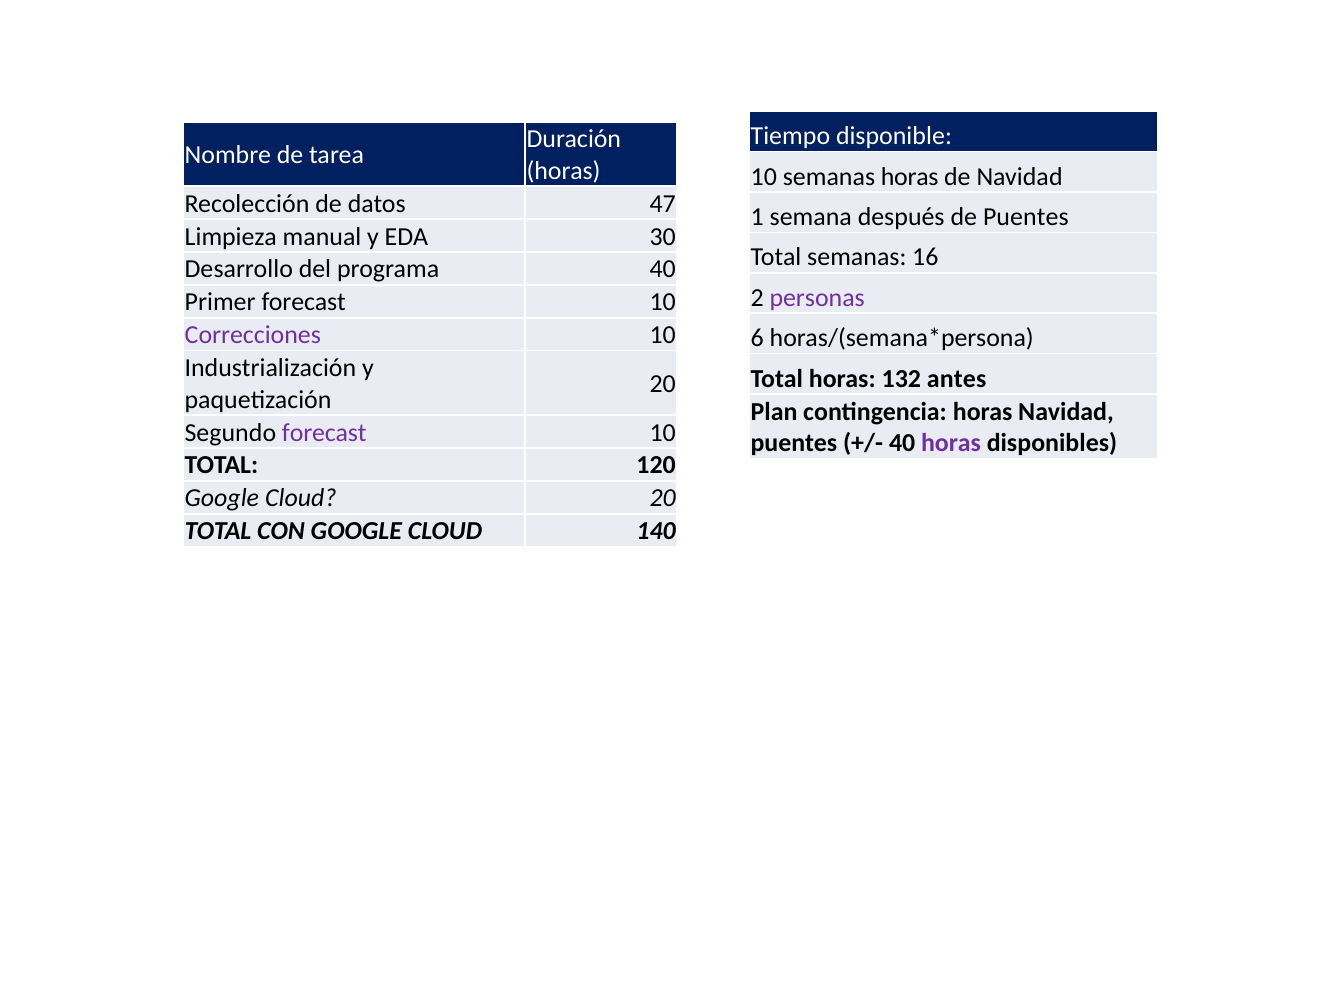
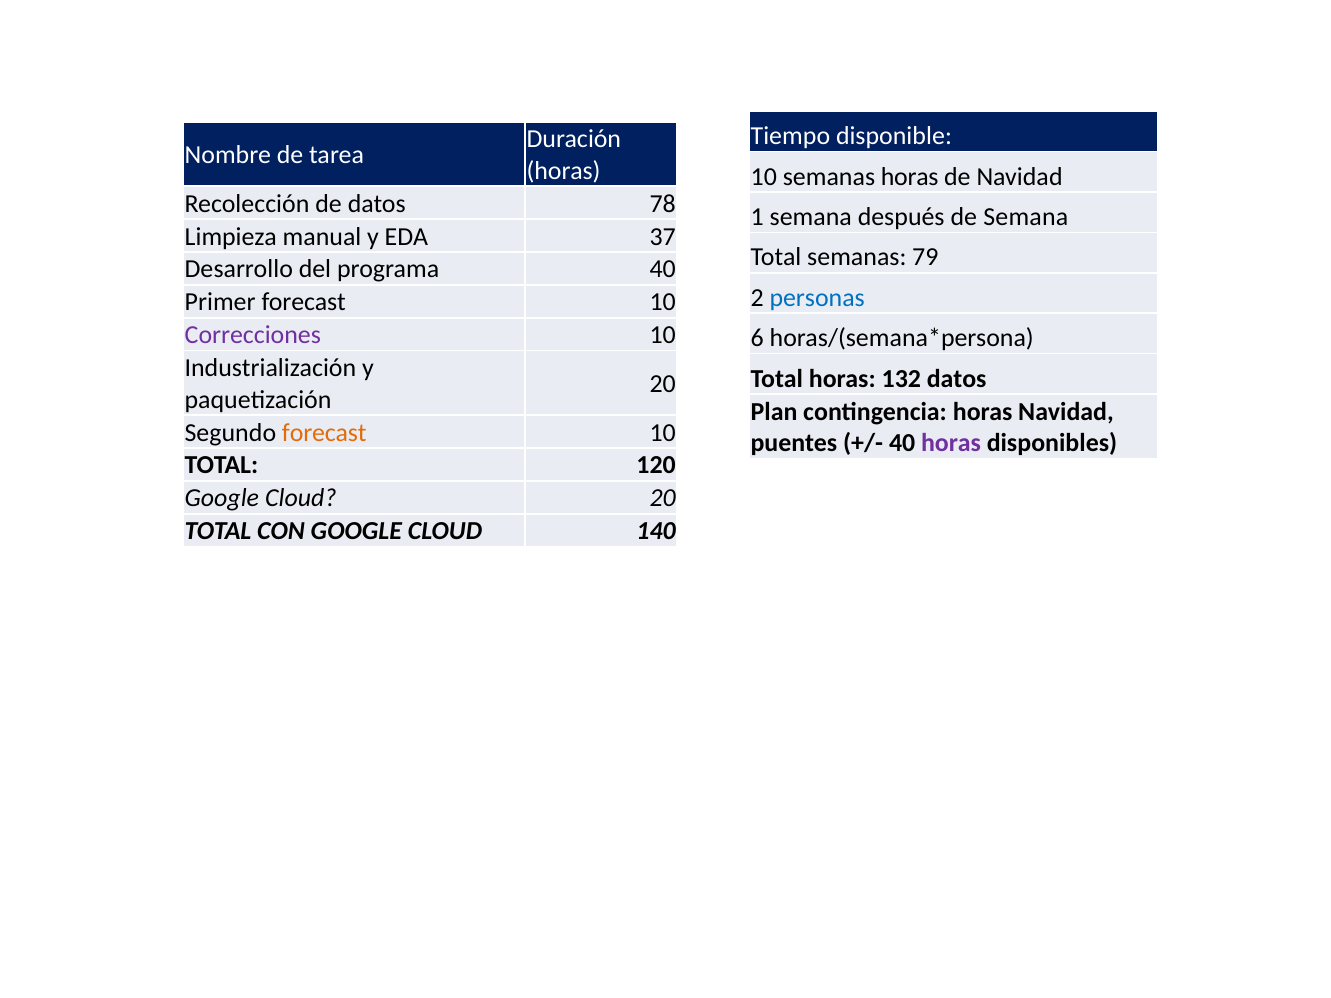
47: 47 -> 78
de Puentes: Puentes -> Semana
30: 30 -> 37
16: 16 -> 79
personas colour: purple -> blue
132 antes: antes -> datos
forecast at (324, 433) colour: purple -> orange
